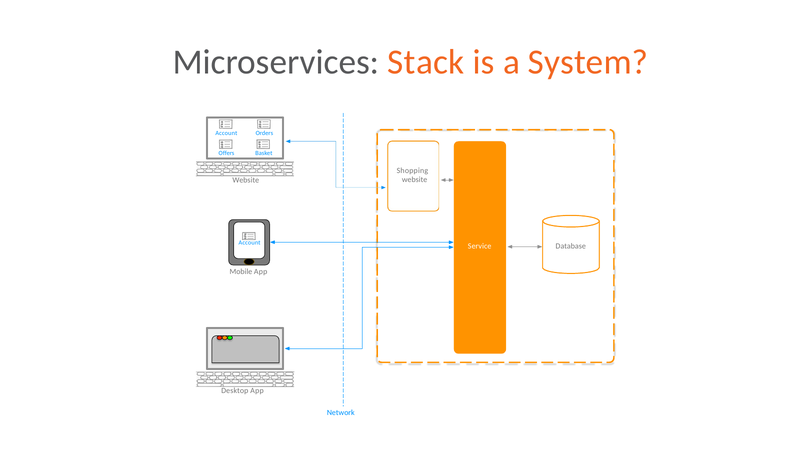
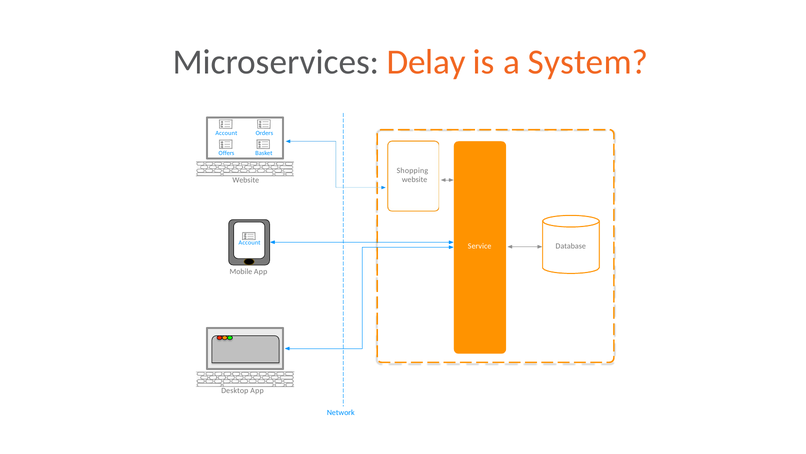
Stack: Stack -> Delay
